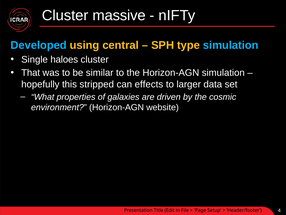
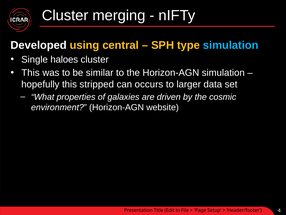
massive: massive -> merging
Developed colour: light blue -> white
That at (31, 73): That -> This
effects: effects -> occurs
